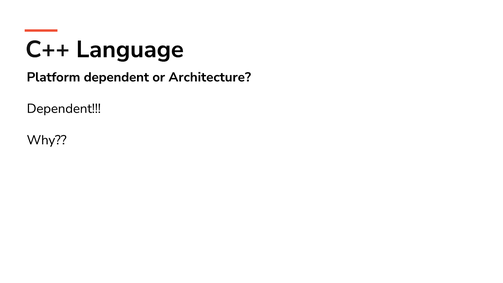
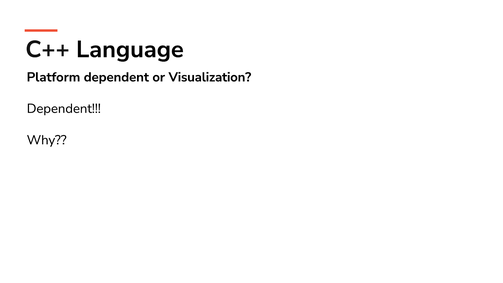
Architecture: Architecture -> Visualization
